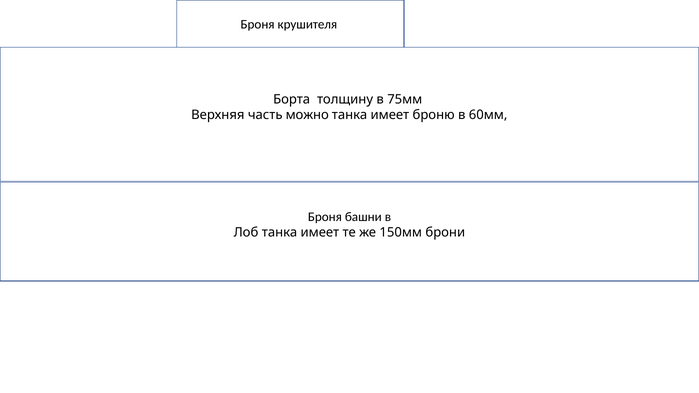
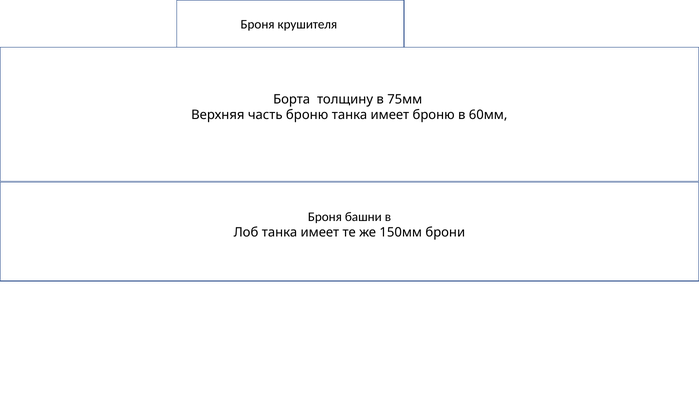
часть можно: можно -> броню
